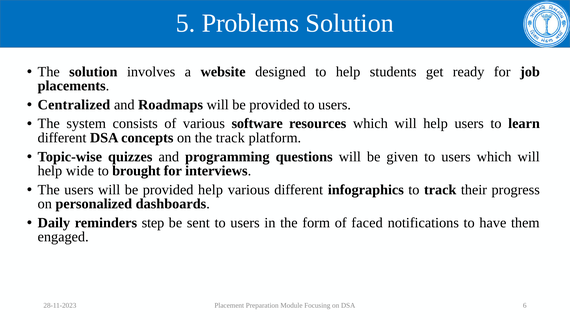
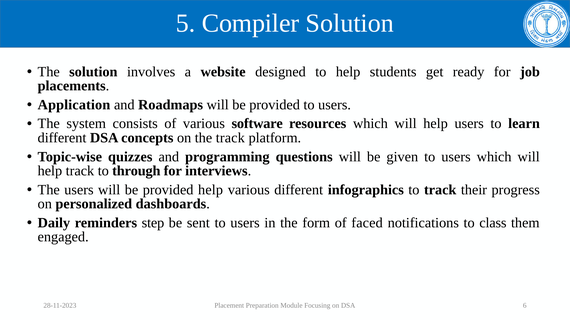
Problems: Problems -> Compiler
Centralized: Centralized -> Application
help wide: wide -> track
brought: brought -> through
have: have -> class
